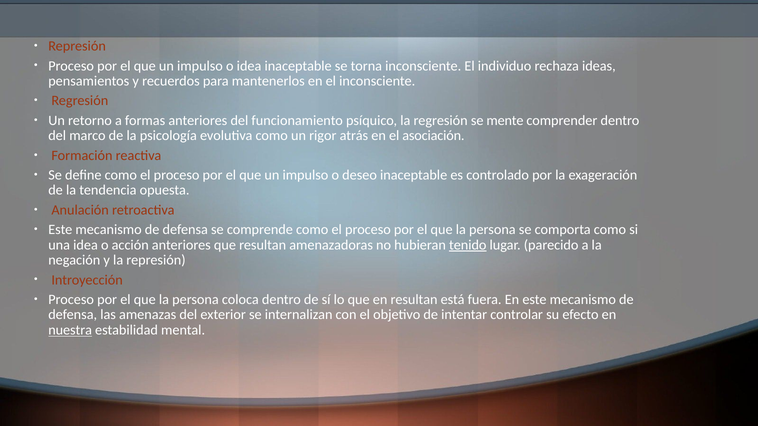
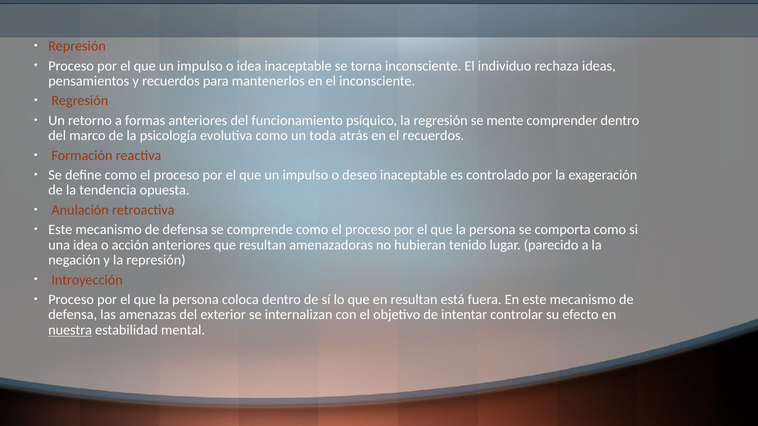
rigor: rigor -> toda
el asociación: asociación -> recuerdos
tenido underline: present -> none
